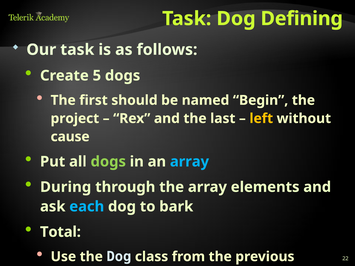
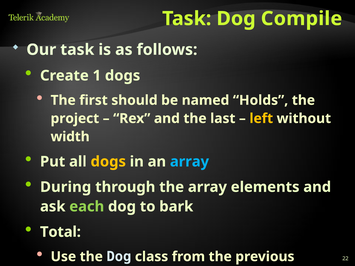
Defining: Defining -> Compile
5: 5 -> 1
Begin: Begin -> Holds
cause: cause -> width
dogs at (108, 162) colour: light green -> yellow
each colour: light blue -> light green
